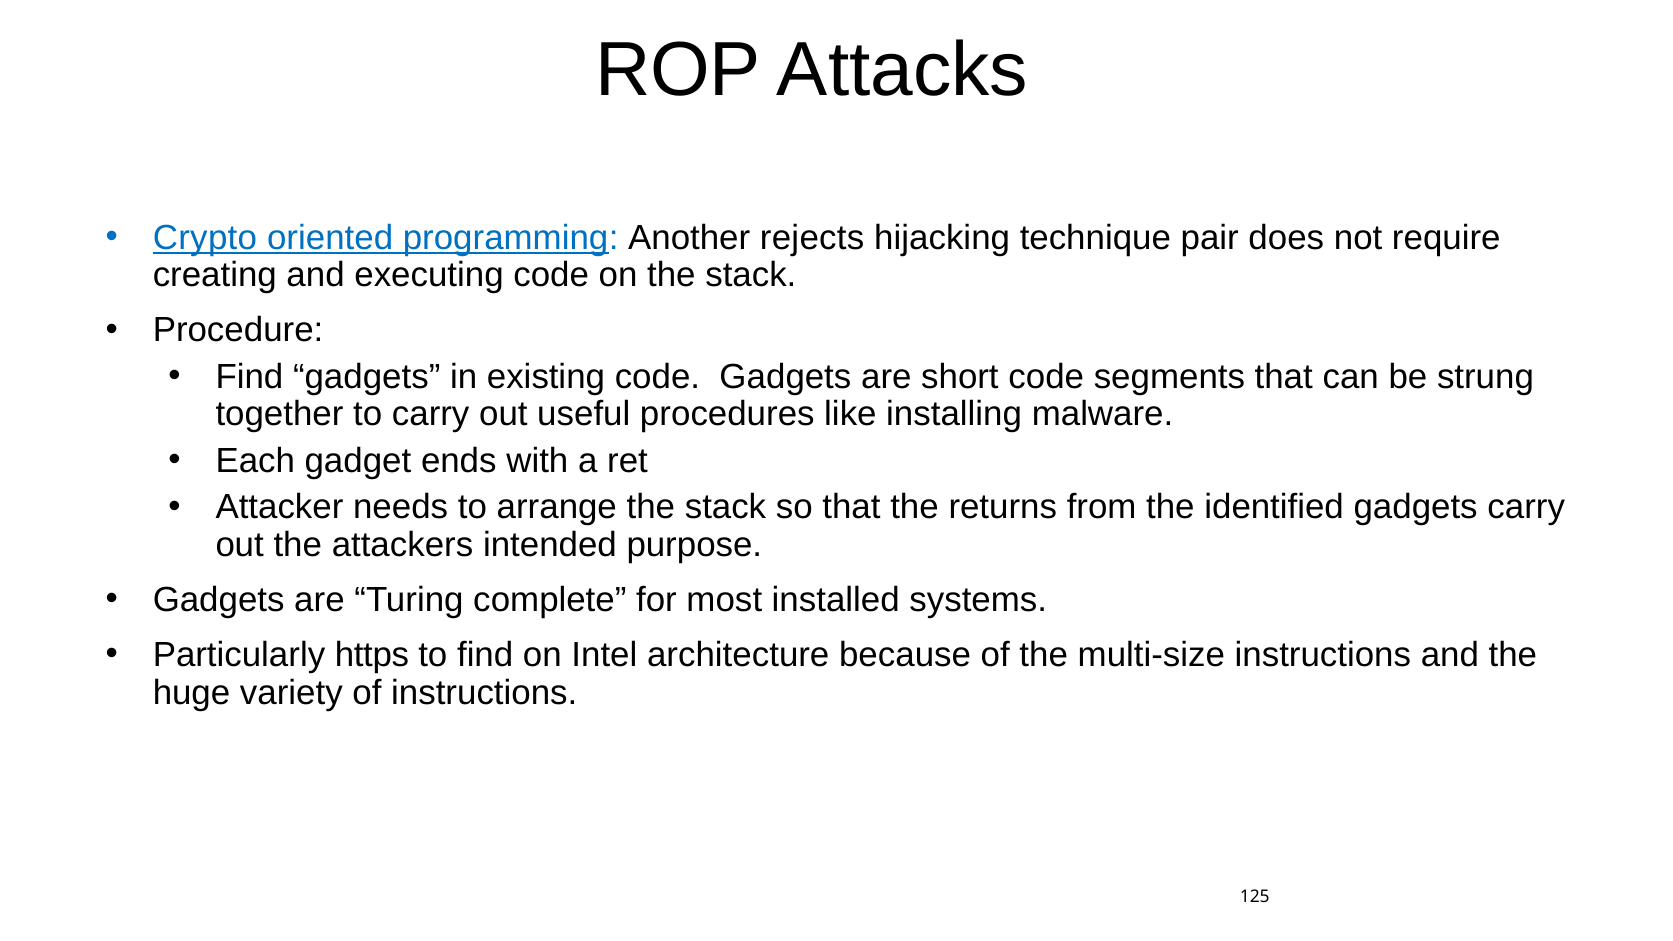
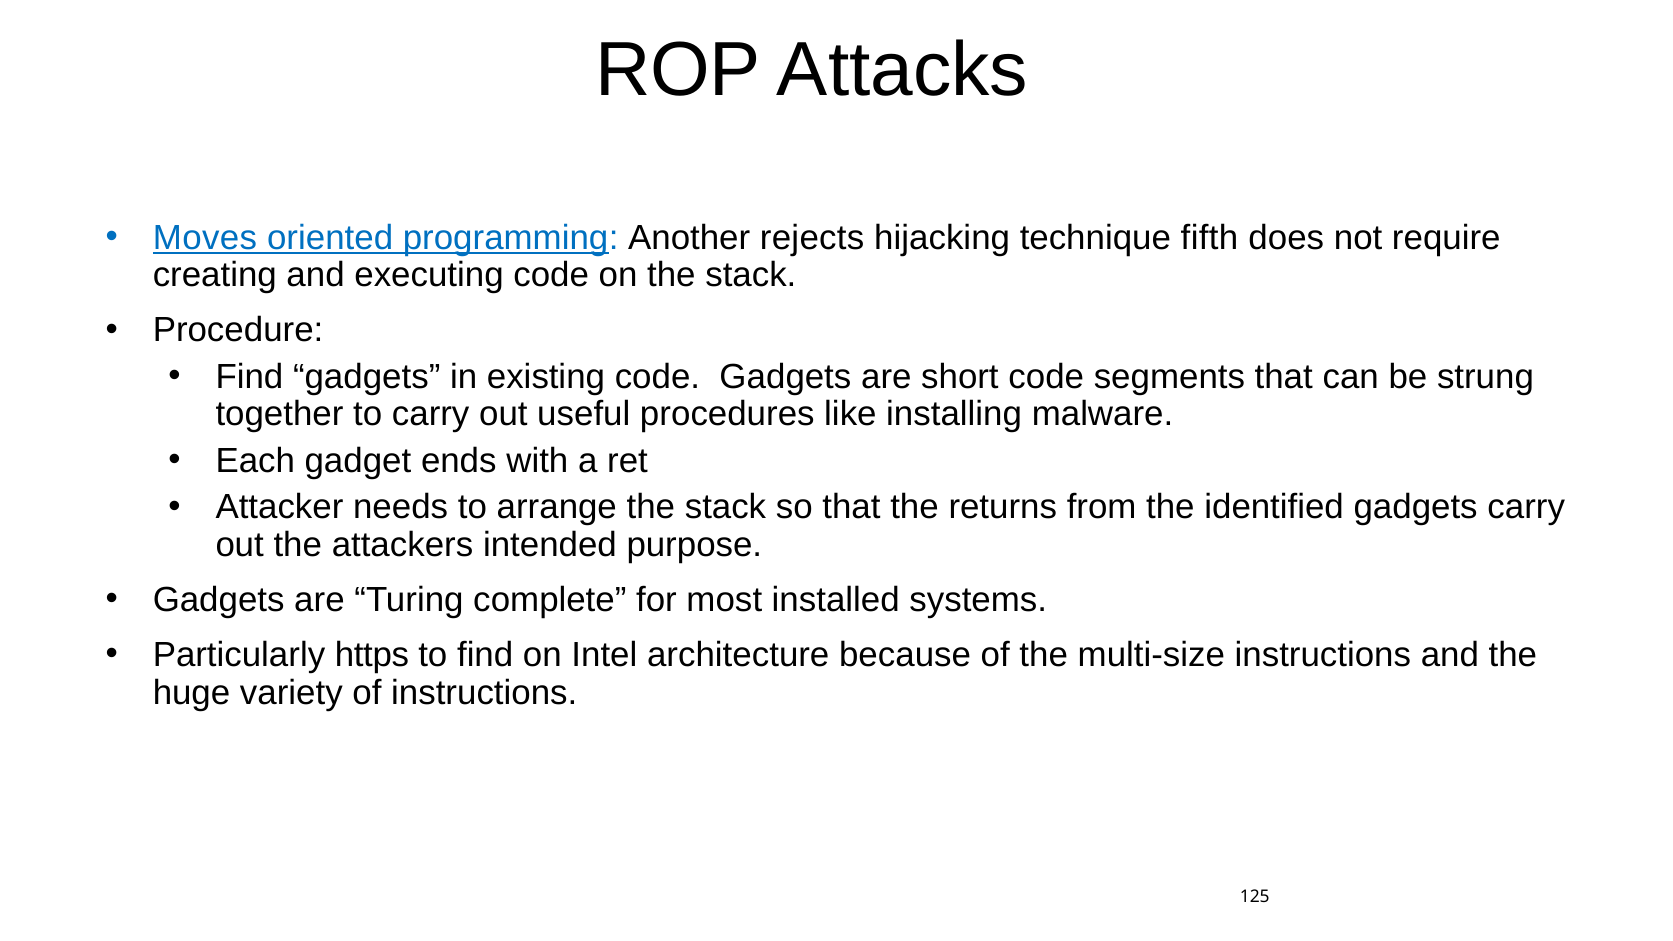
Crypto: Crypto -> Moves
pair: pair -> fifth
